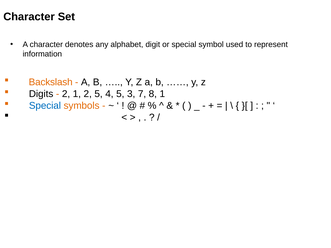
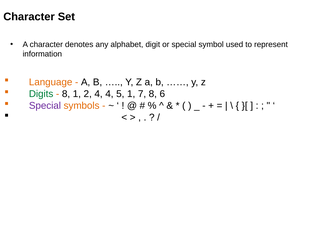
Backslash: Backslash -> Language
Digits colour: black -> green
2 at (66, 94): 2 -> 8
2 5: 5 -> 4
5 3: 3 -> 1
8 1: 1 -> 6
Special at (45, 106) colour: blue -> purple
